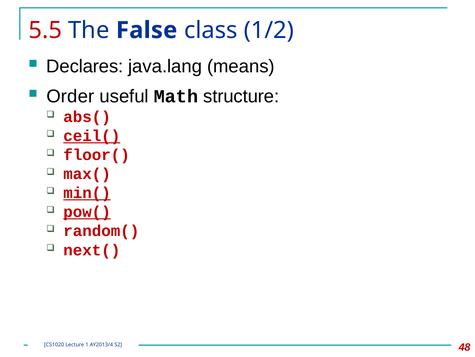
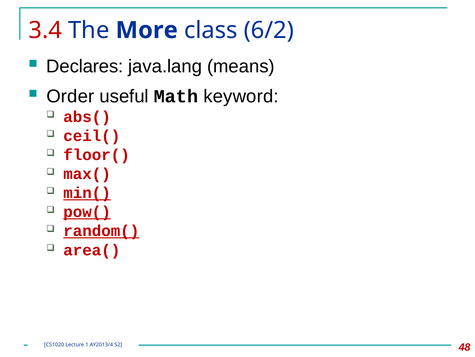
5.5: 5.5 -> 3.4
False: False -> More
1/2: 1/2 -> 6/2
structure: structure -> keyword
ceil( underline: present -> none
random( underline: none -> present
next(: next( -> area(
